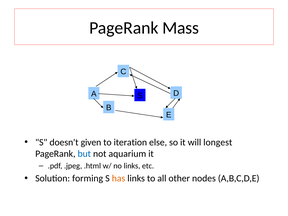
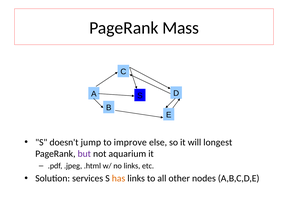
given: given -> jump
iteration: iteration -> improve
but colour: blue -> purple
forming: forming -> services
